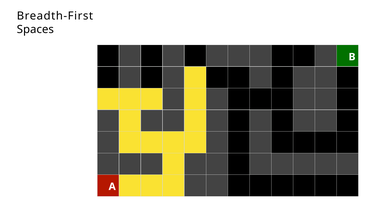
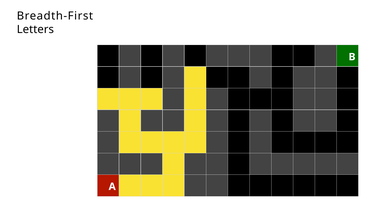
Spaces: Spaces -> Letters
